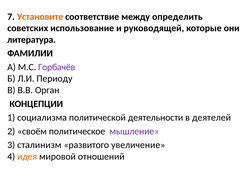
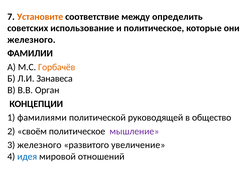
и руководящей: руководящей -> политическое
литература at (31, 40): литература -> железного
Горбачёв colour: purple -> orange
Периоду: Периоду -> Занавеса
социализма: социализма -> фамилиями
деятельности: деятельности -> руководящей
деятелей: деятелей -> общество
3 сталинизм: сталинизм -> железного
идея colour: orange -> blue
